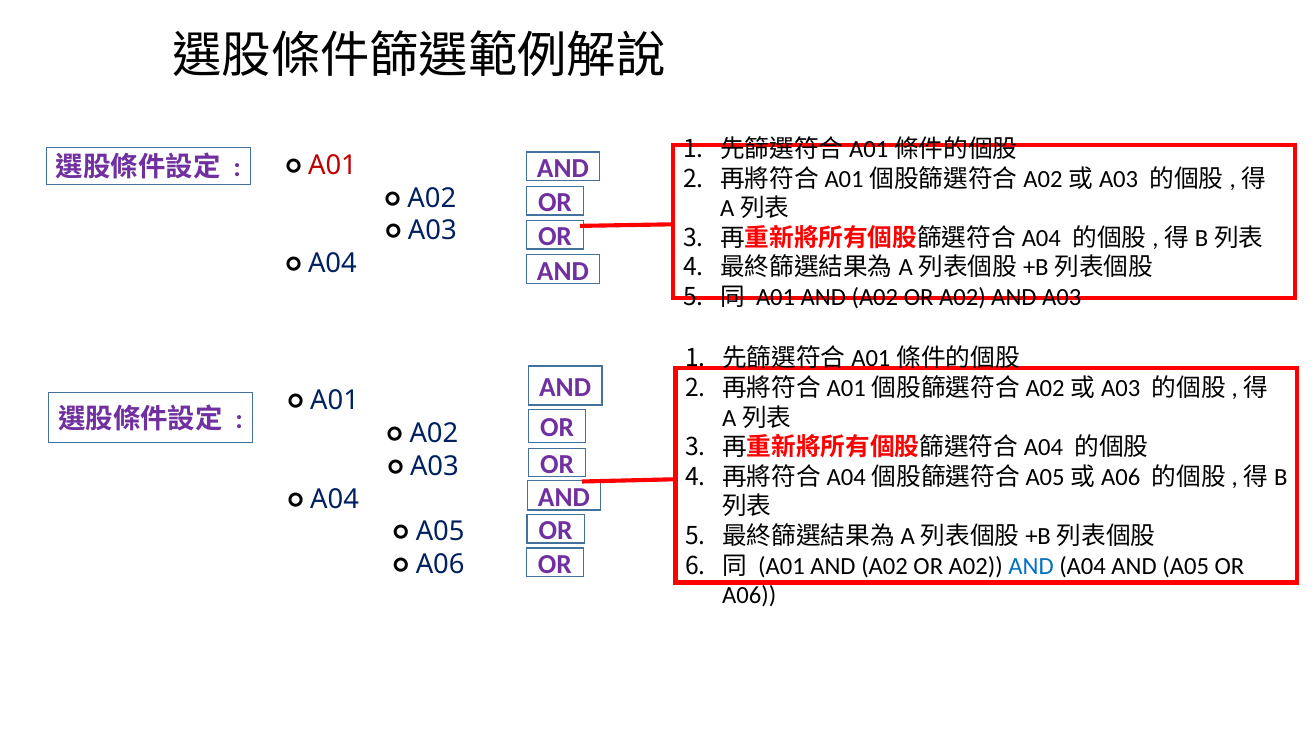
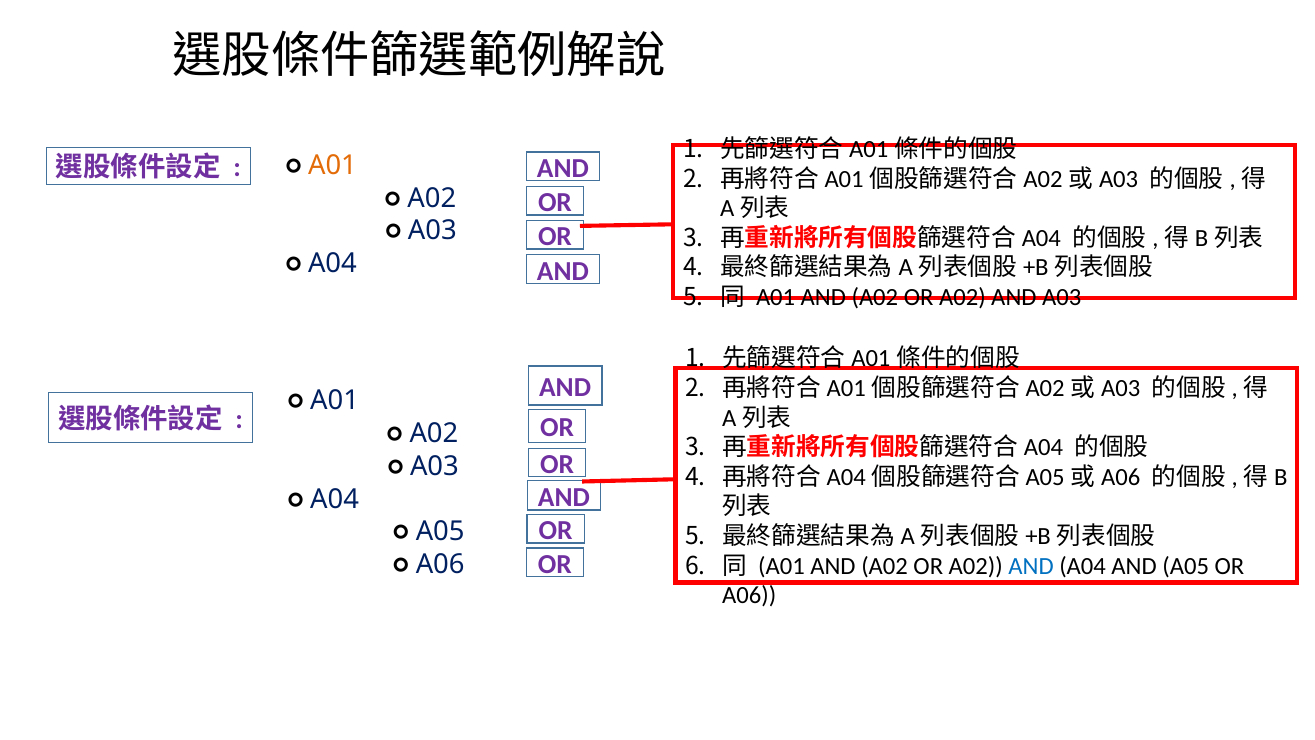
A01 at (332, 165) colour: red -> orange
